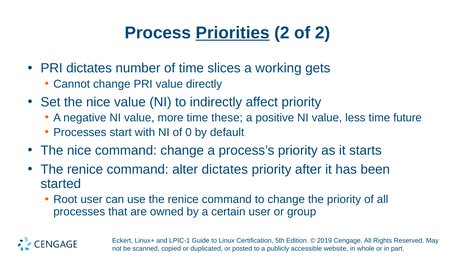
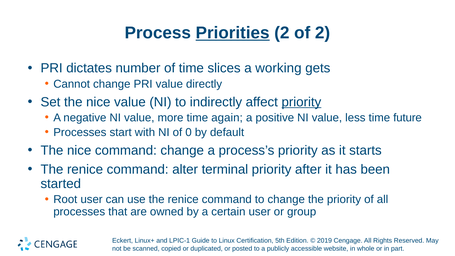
priority at (301, 102) underline: none -> present
these: these -> again
alter dictates: dictates -> terminal
